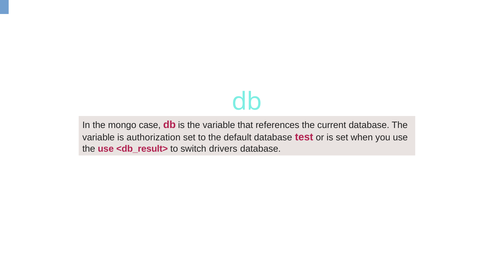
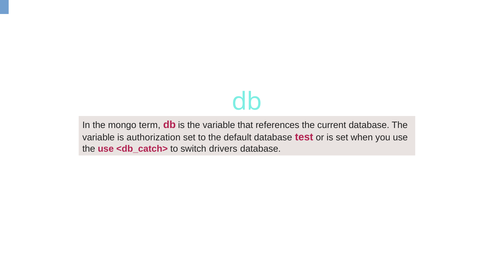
case: case -> term
<db_result>: <db_result> -> <db_catch>
